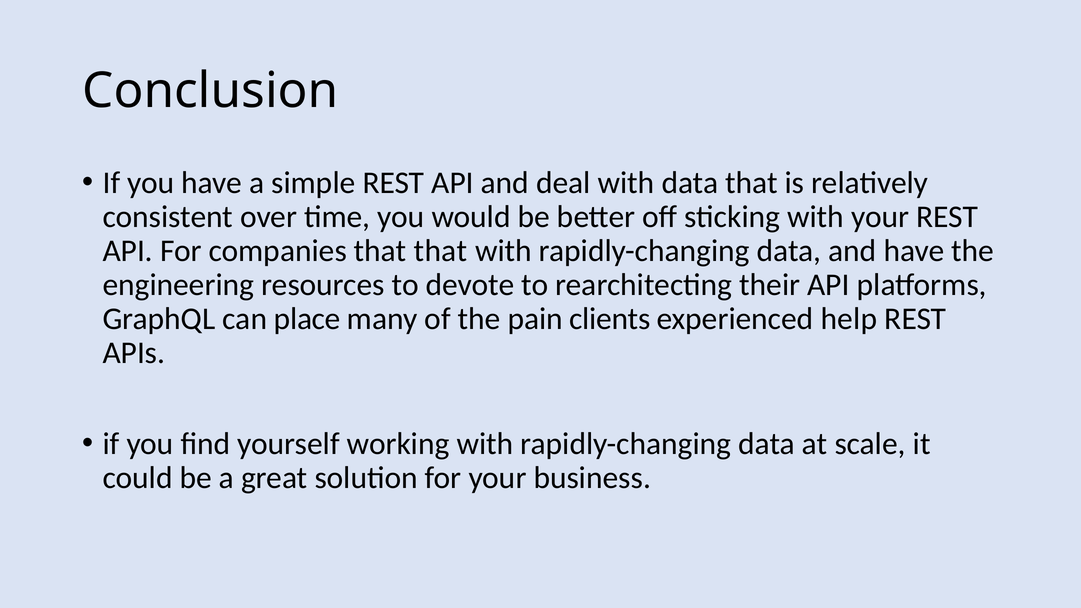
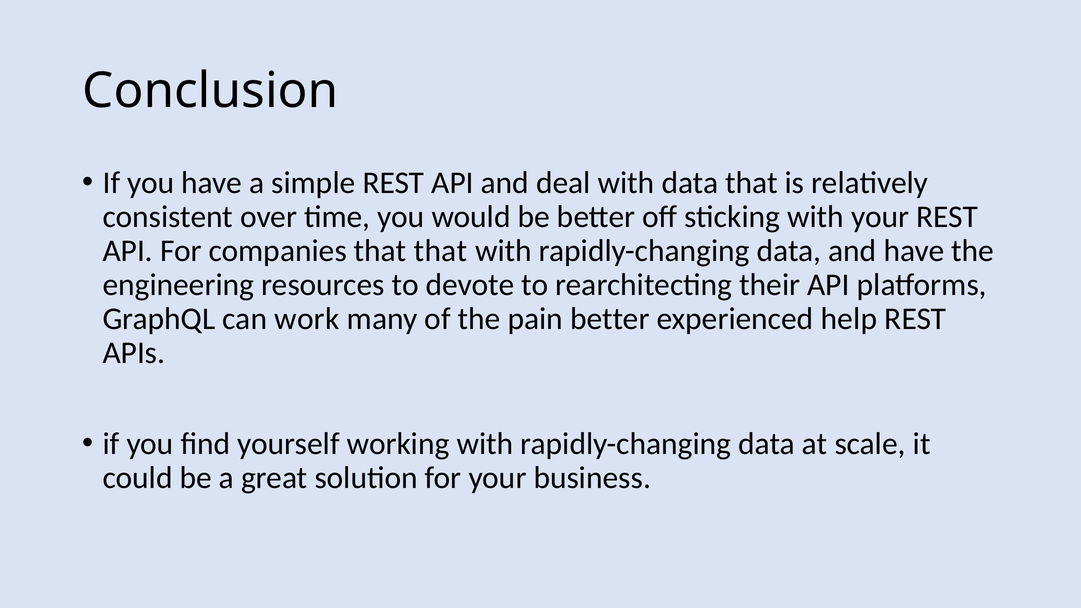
place: place -> work
pain clients: clients -> better
